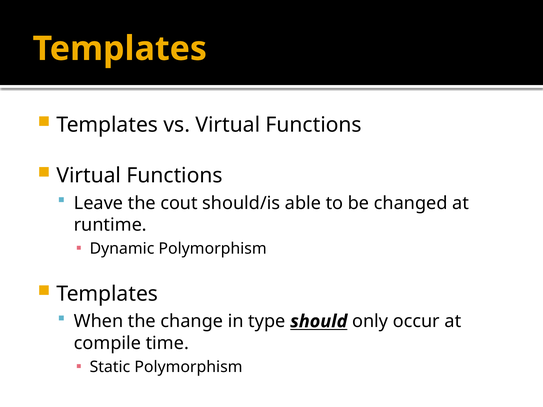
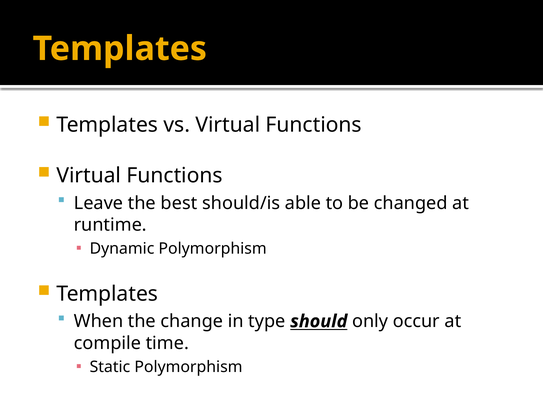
cout: cout -> best
